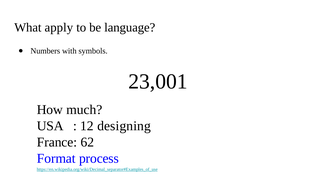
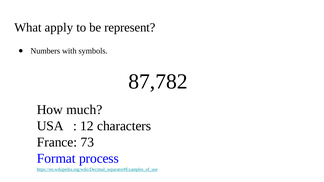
language: language -> represent
23,001: 23,001 -> 87,782
designing: designing -> characters
62: 62 -> 73
